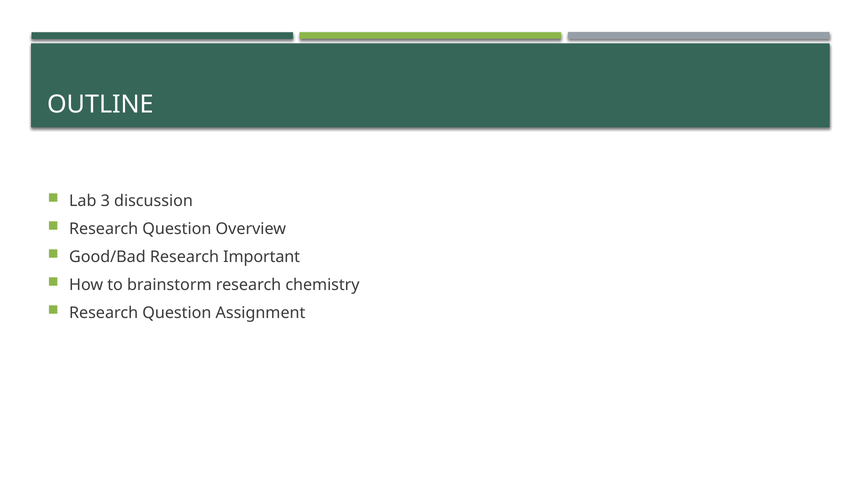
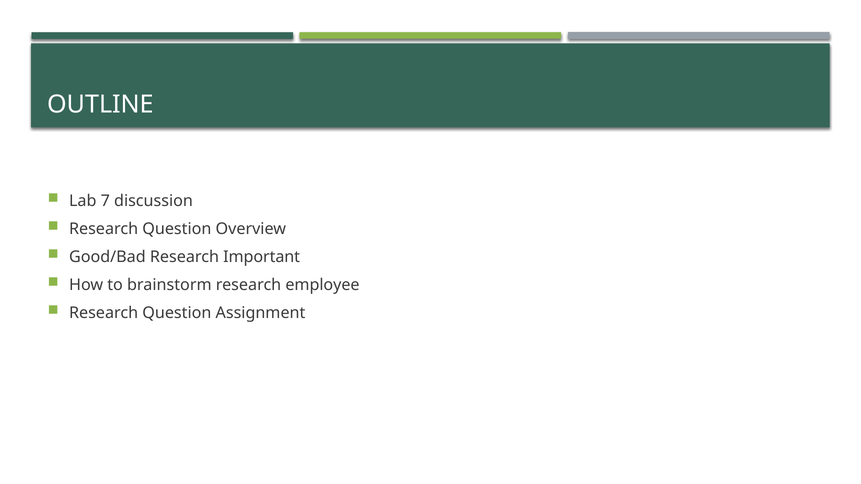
3: 3 -> 7
chemistry: chemistry -> employee
